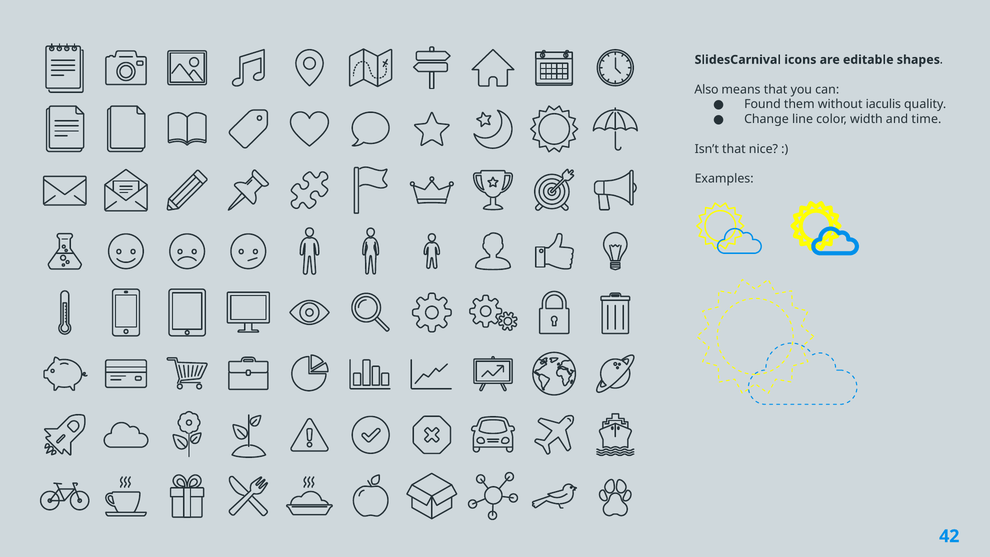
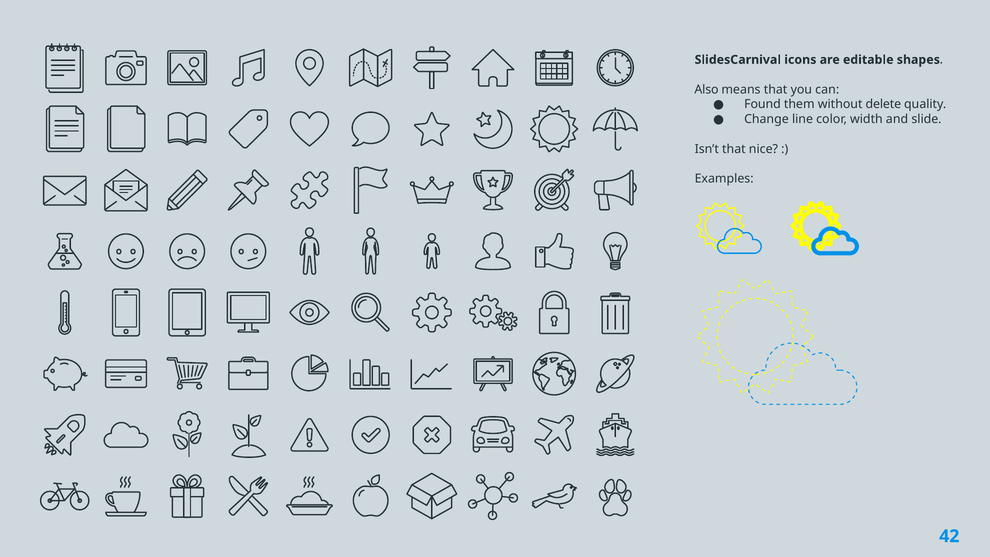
iaculis: iaculis -> delete
time: time -> slide
